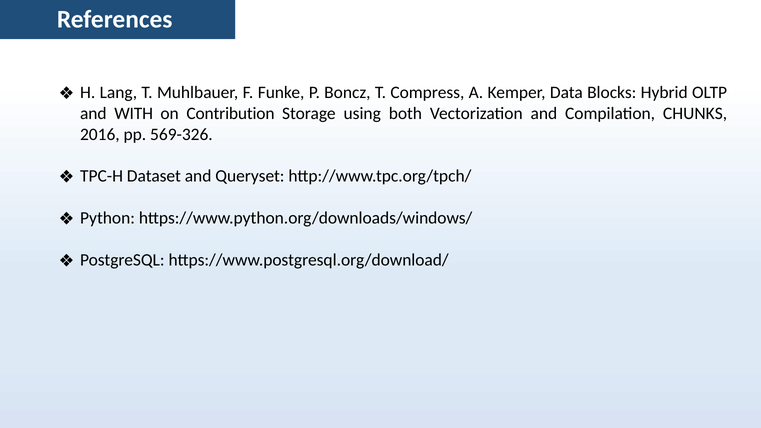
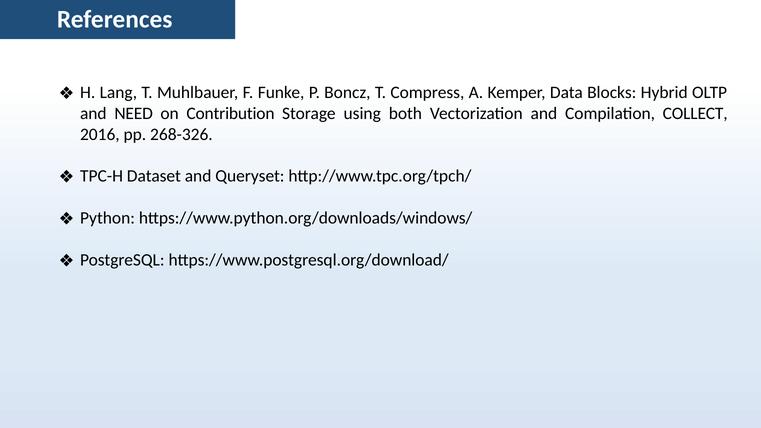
WITH: WITH -> NEED
CHUNKS: CHUNKS -> COLLECT
569-326: 569-326 -> 268-326
